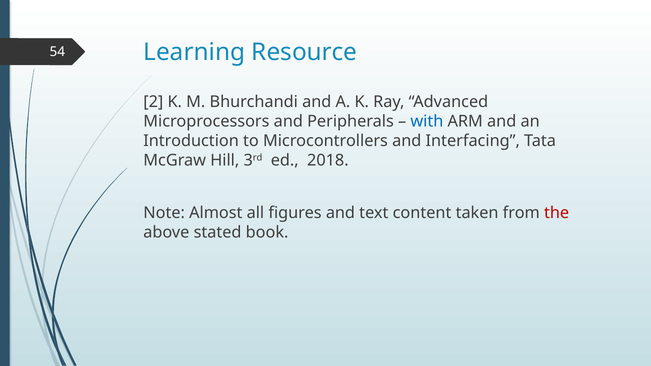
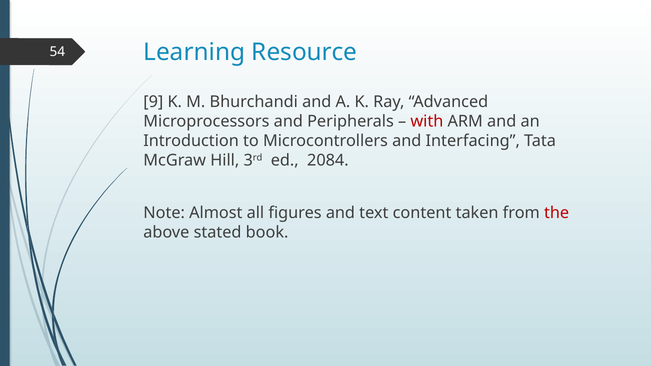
2: 2 -> 9
with colour: blue -> red
2018: 2018 -> 2084
